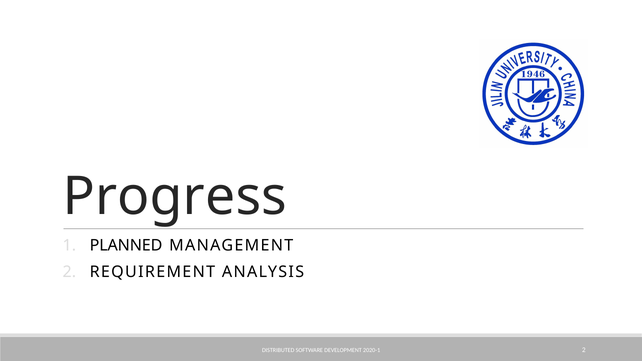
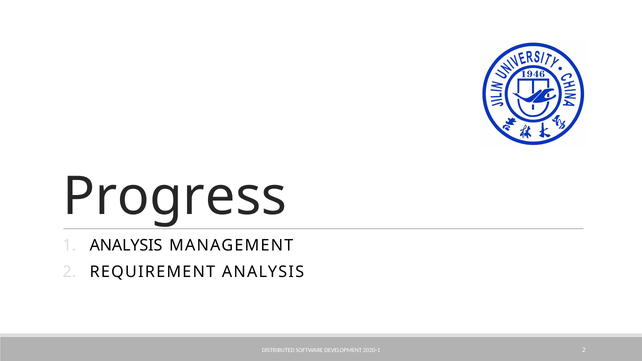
PLANNED at (126, 245): PLANNED -> ANALYSIS
